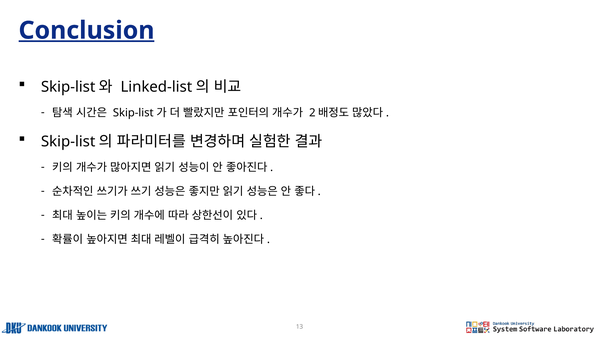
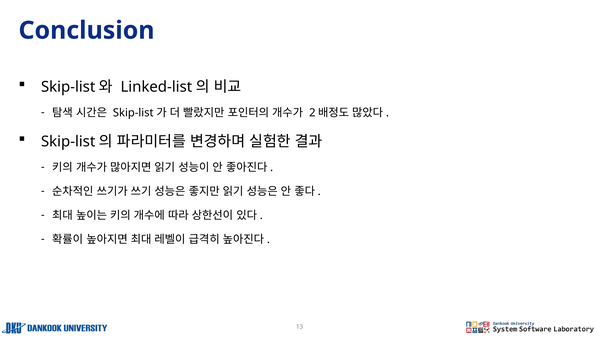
Conclusion underline: present -> none
